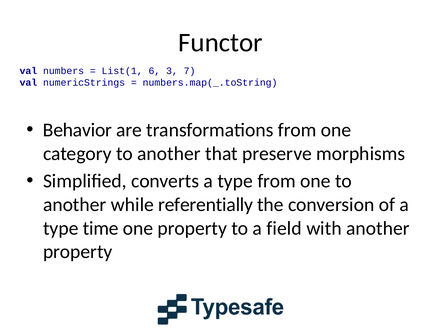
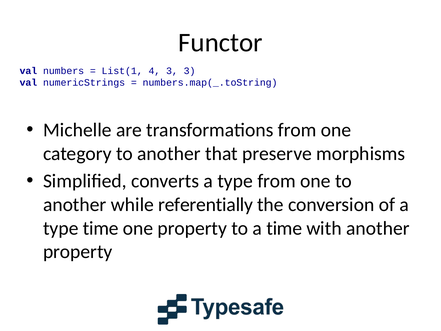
6: 6 -> 4
3 7: 7 -> 3
Behavior: Behavior -> Michelle
a field: field -> time
